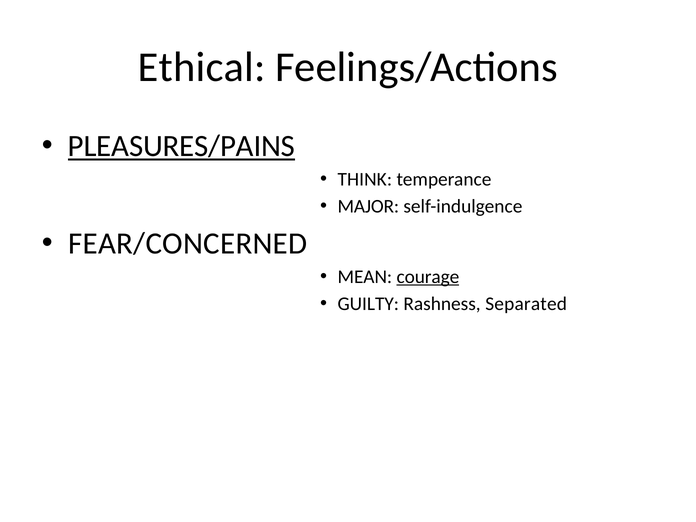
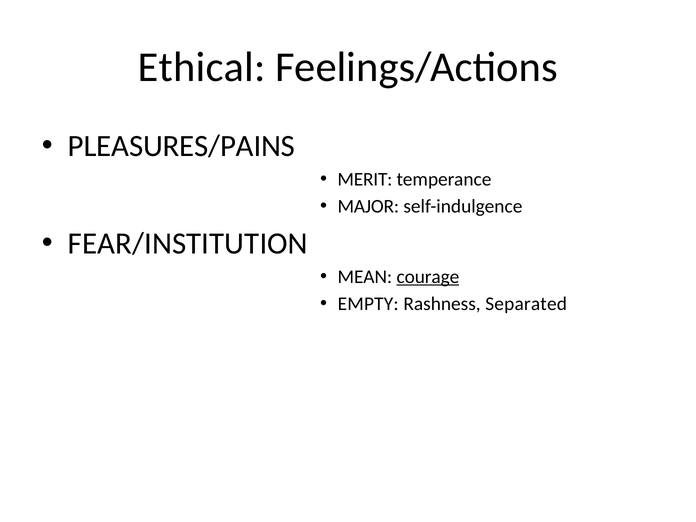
PLEASURES/PAINS underline: present -> none
THINK: THINK -> MERIT
FEAR/CONCERNED: FEAR/CONCERNED -> FEAR/INSTITUTION
GUILTY: GUILTY -> EMPTY
